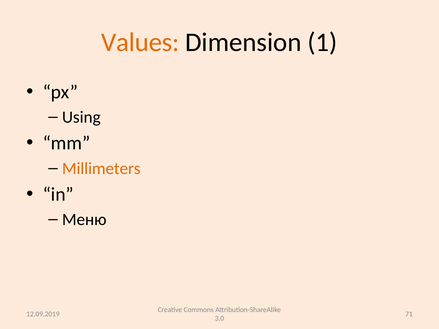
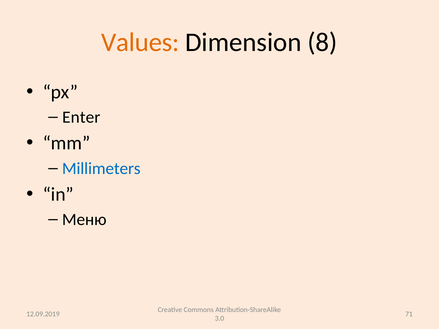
1: 1 -> 8
Using: Using -> Enter
Millimeters colour: orange -> blue
